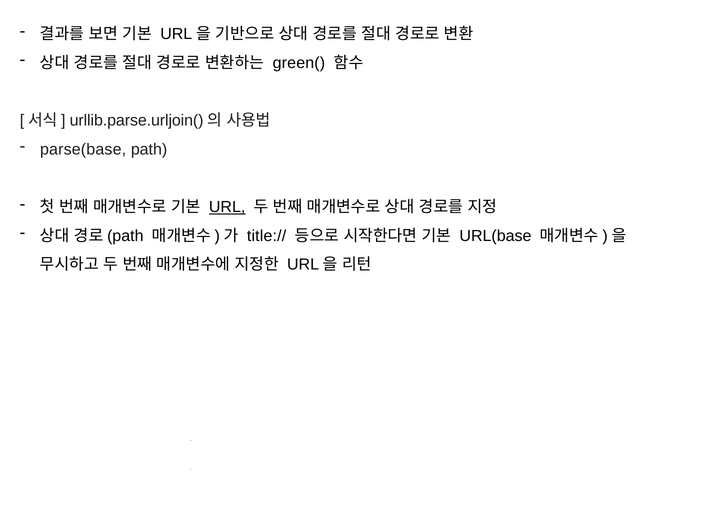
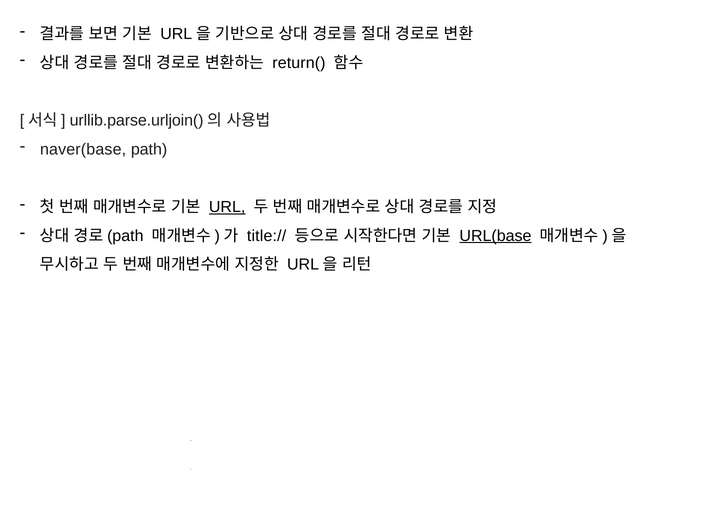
green(: green( -> return(
parse(base: parse(base -> naver(base
URL(base underline: none -> present
